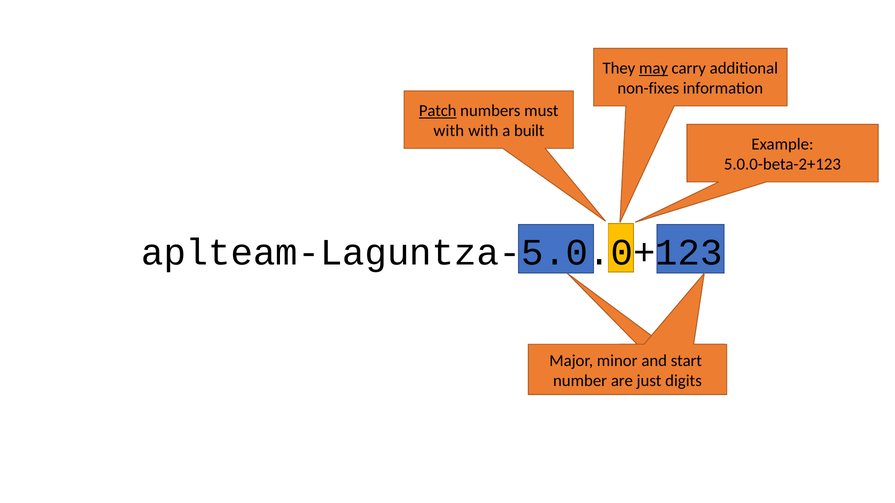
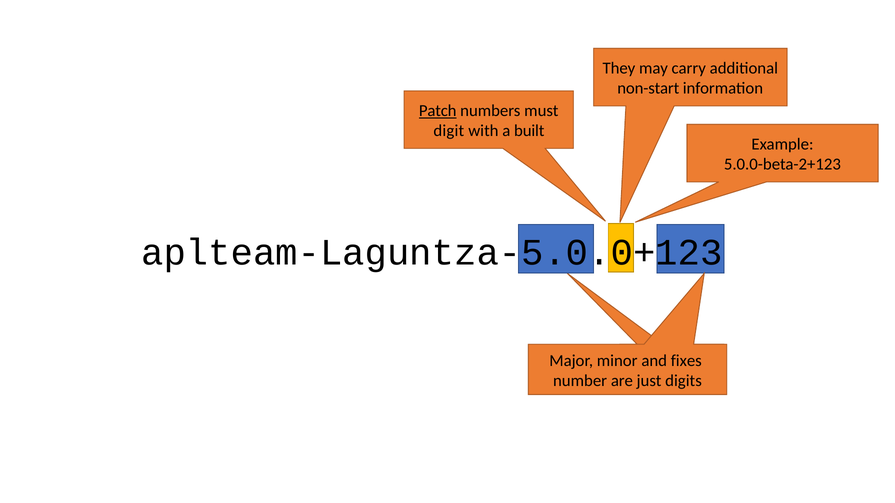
may underline: present -> none
non-fixes: non-fixes -> non-start
with at (449, 131): with -> digit
start: start -> fixes
